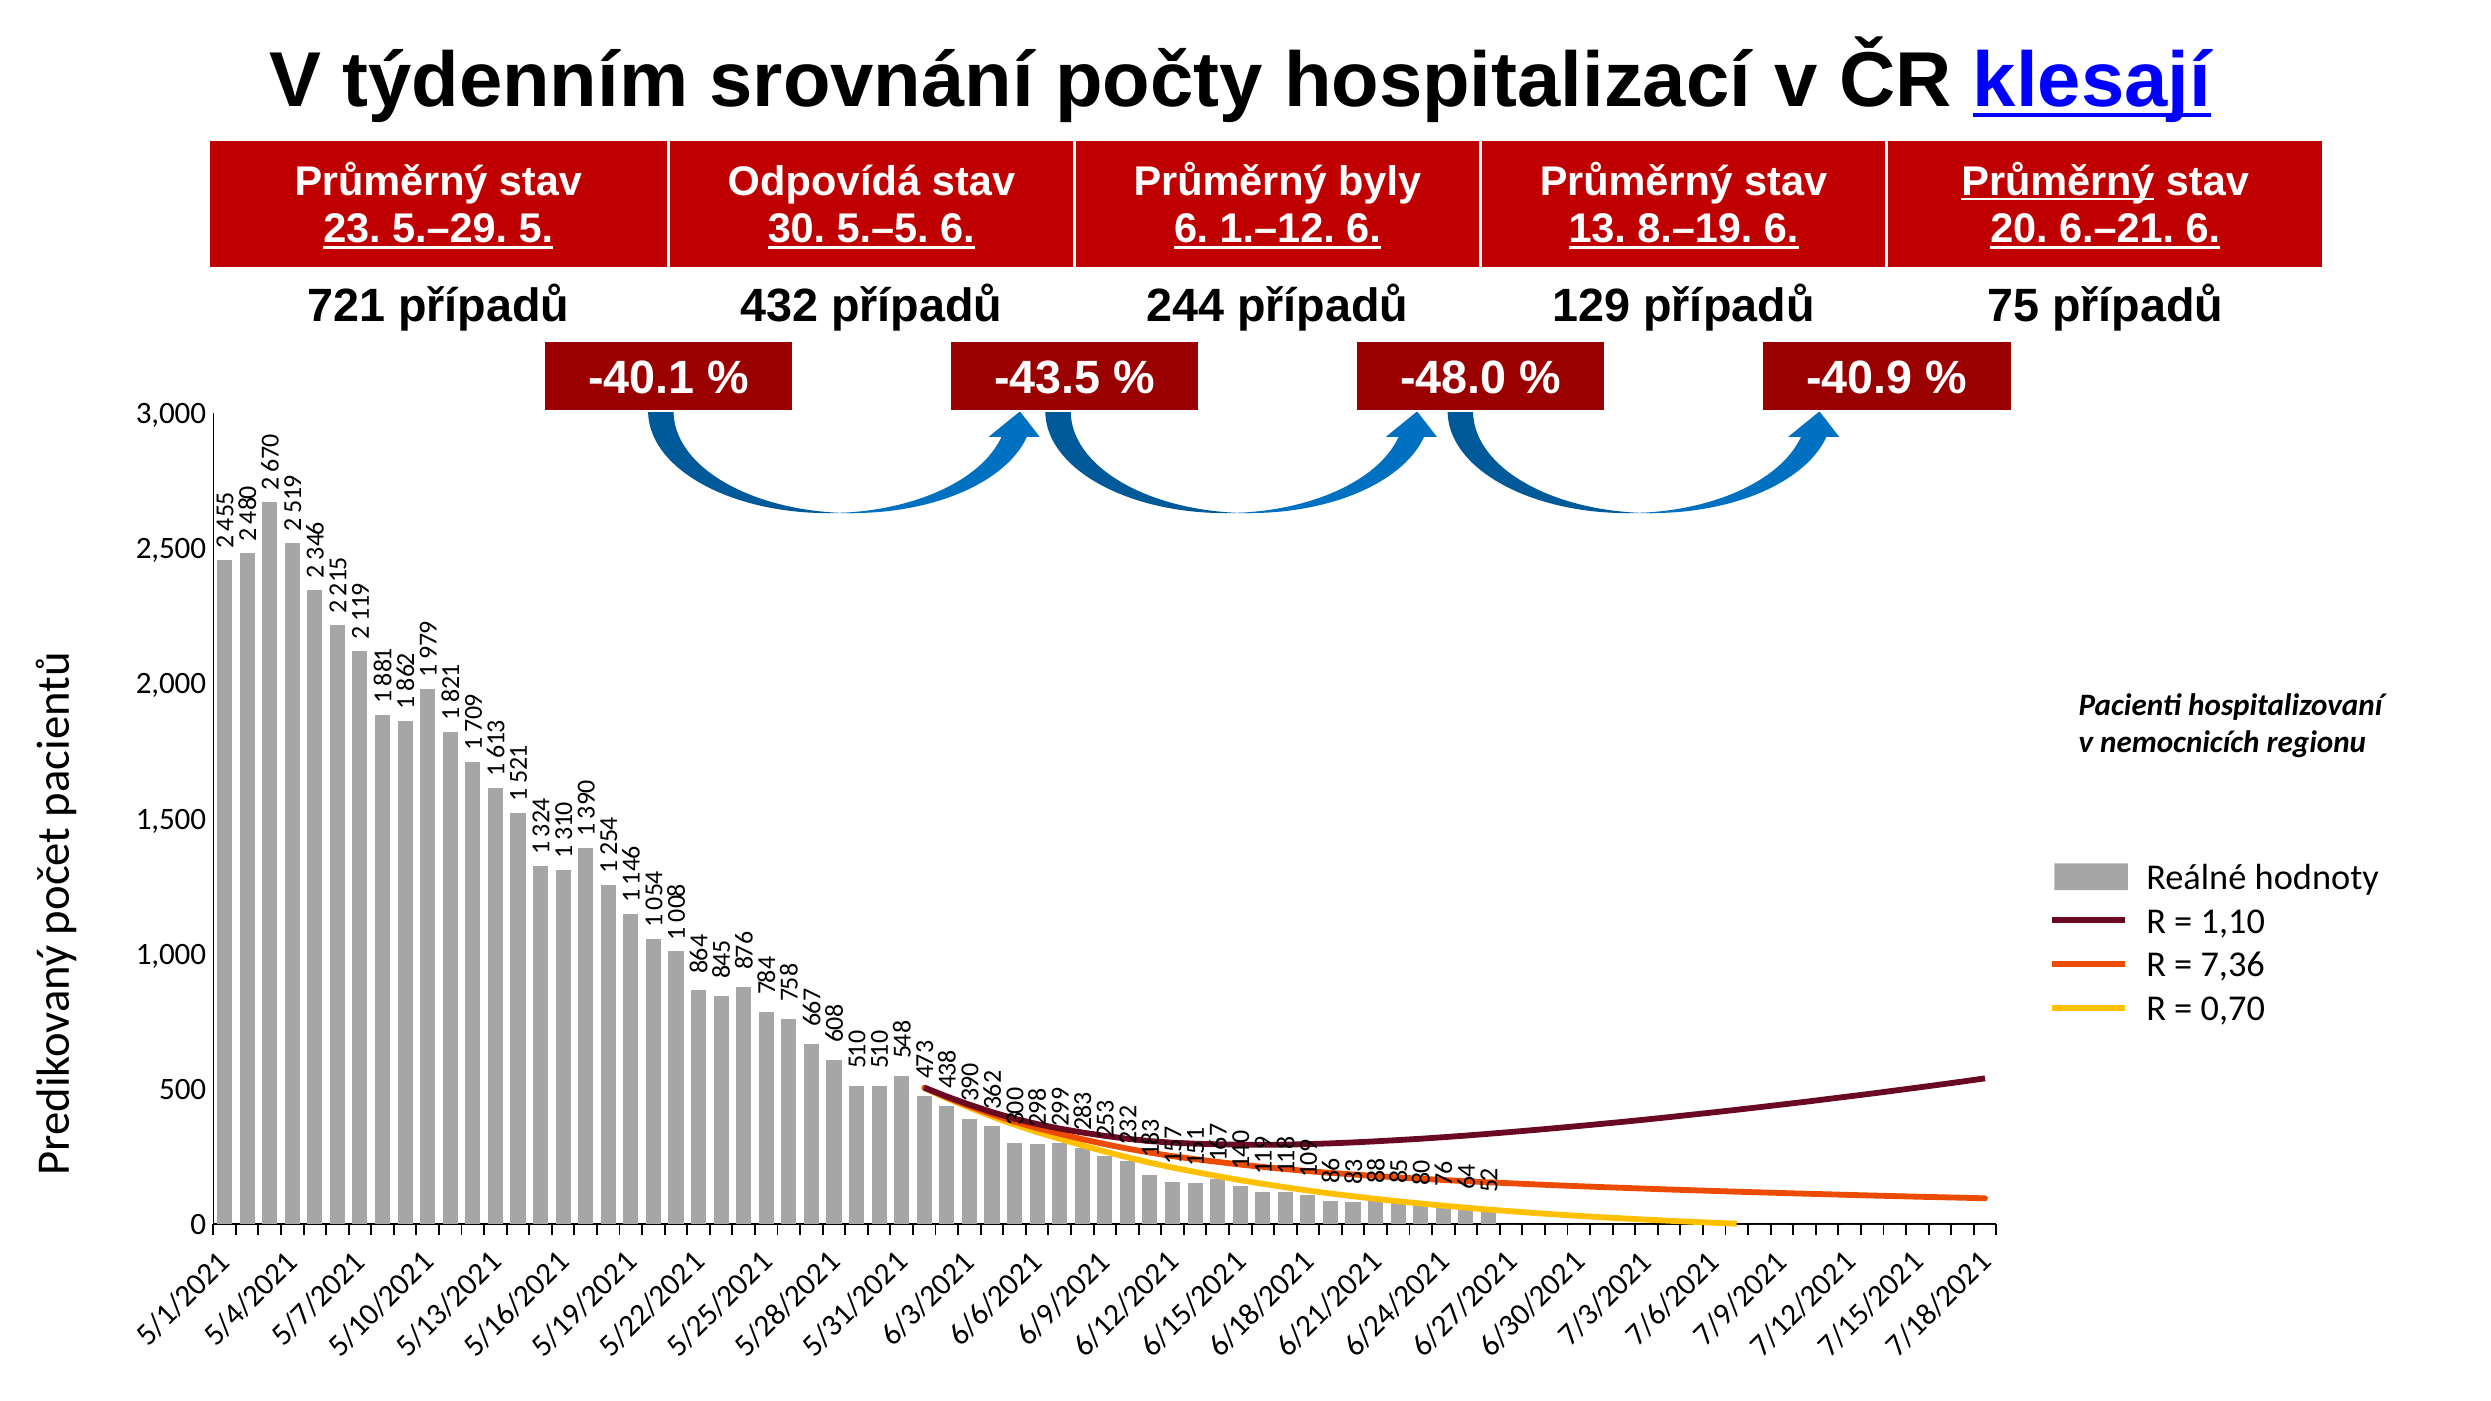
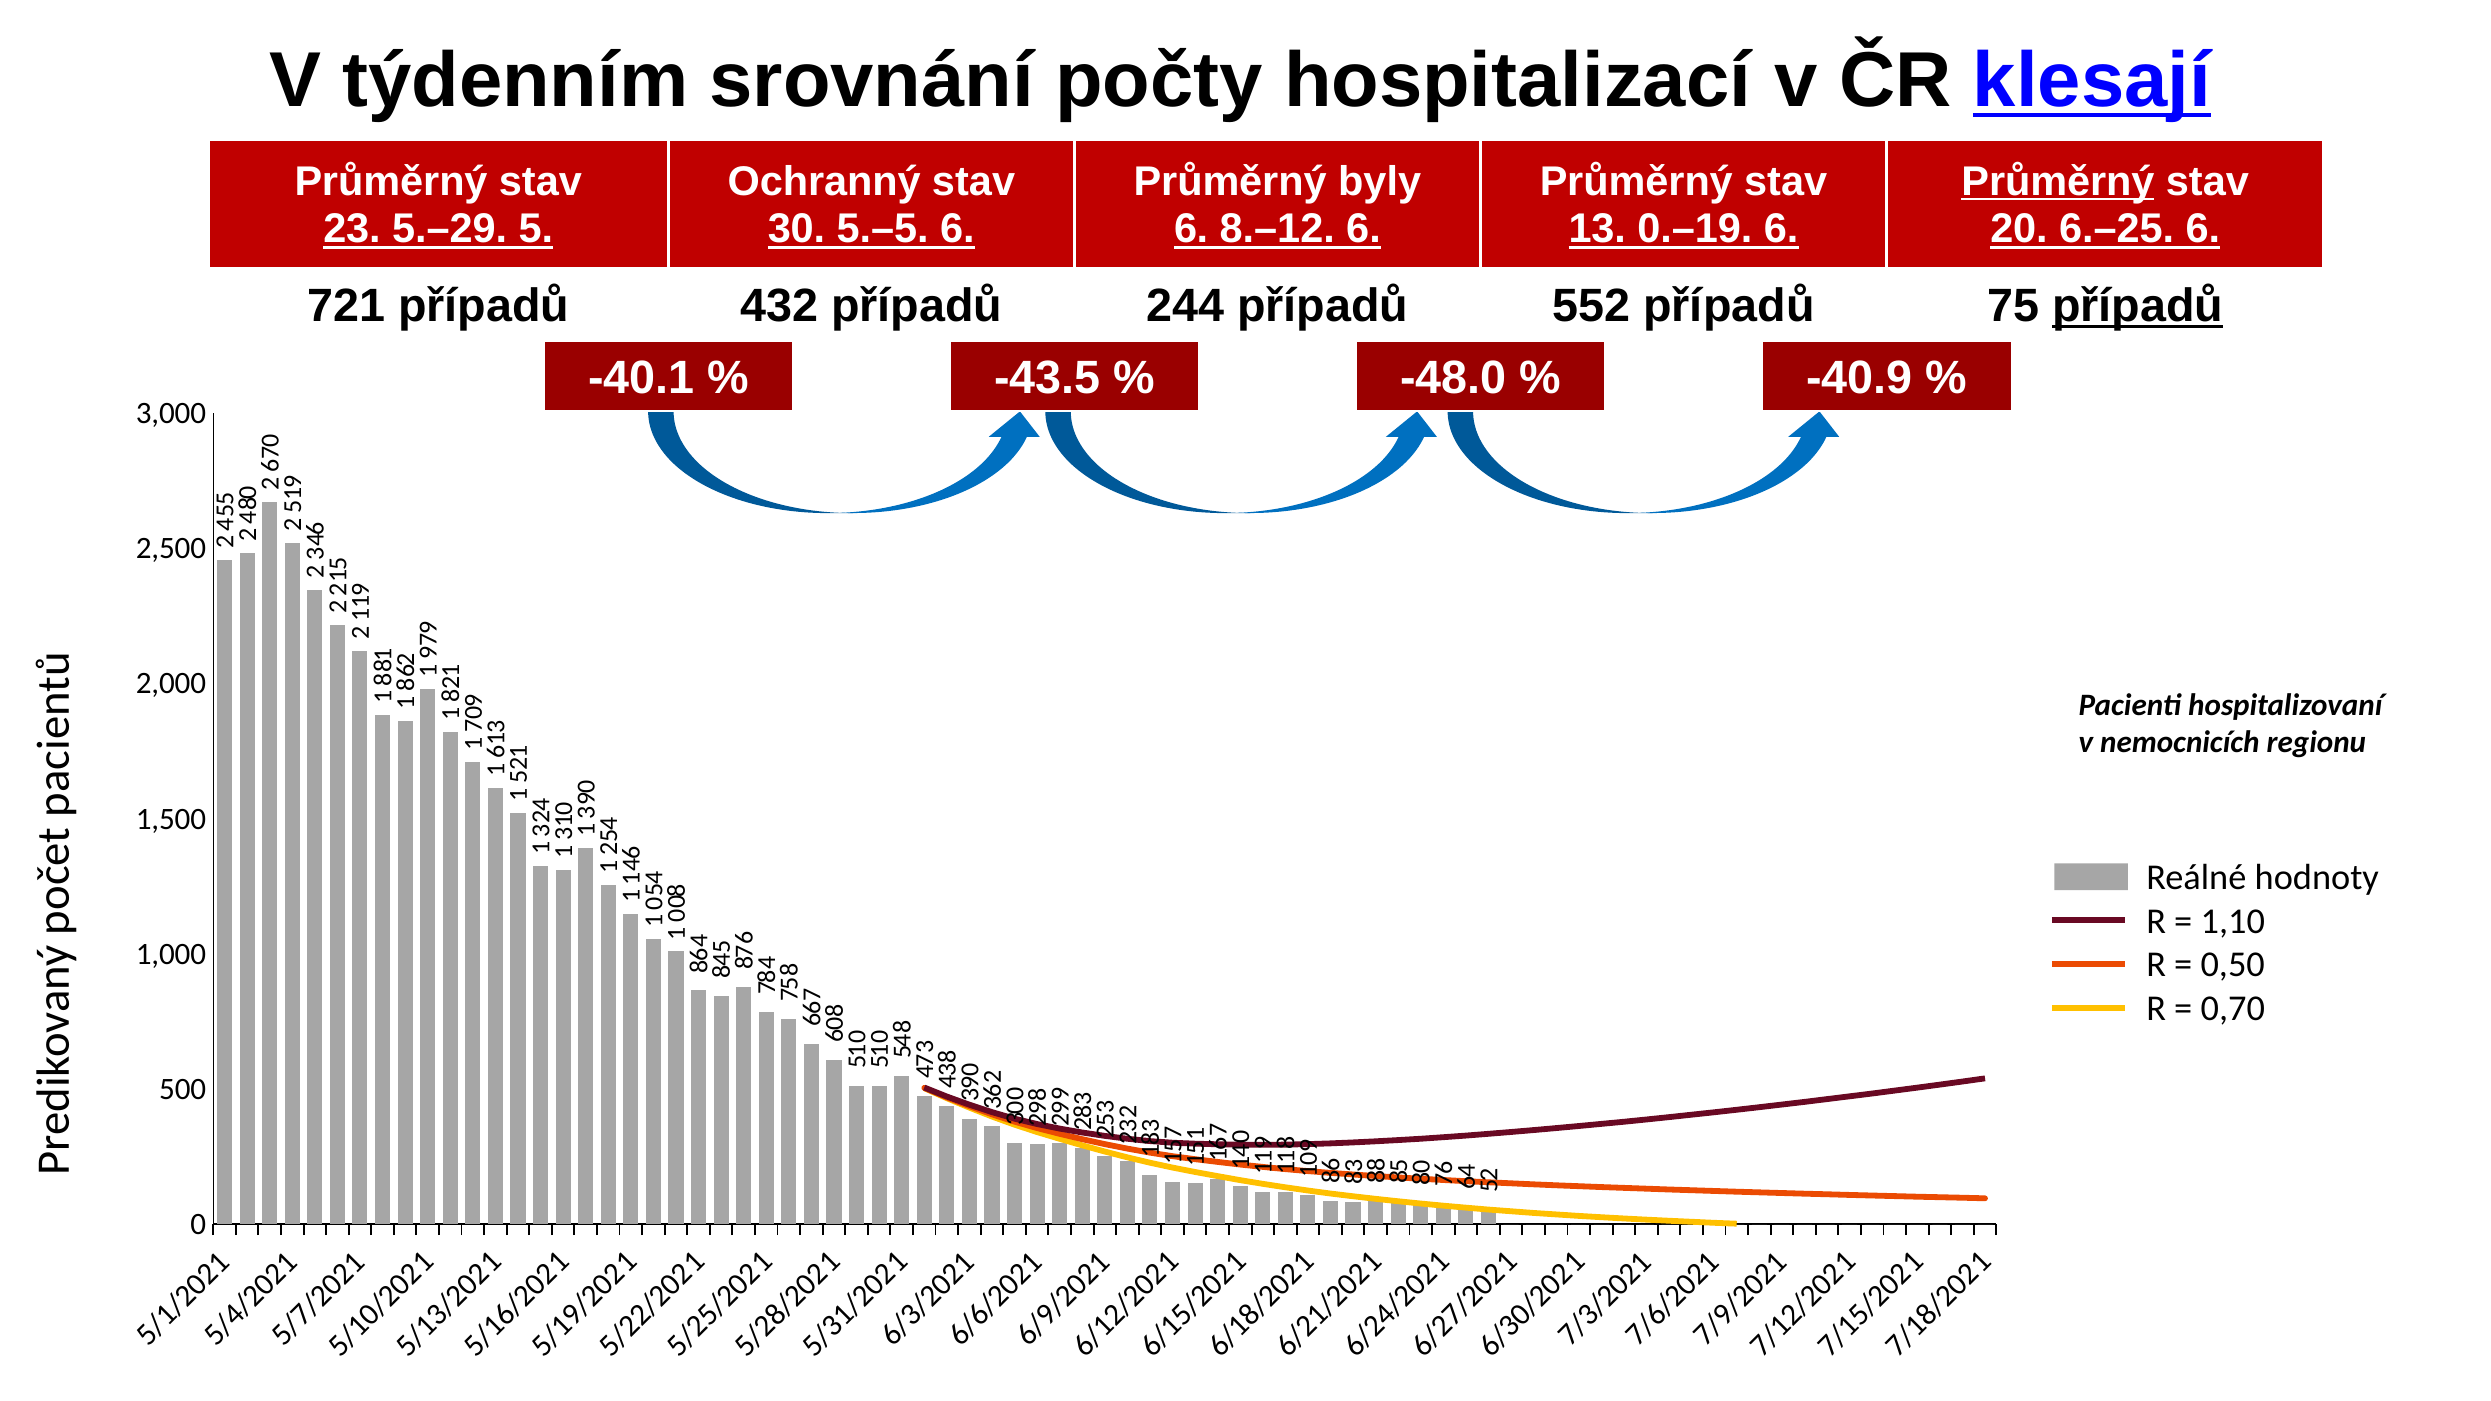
Odpovídá: Odpovídá -> Ochranný
1.–12: 1.–12 -> 8.–12
8.–19: 8.–19 -> 0.–19
6.–21: 6.–21 -> 6.–25
129: 129 -> 552
případů at (2138, 306) underline: none -> present
7,36: 7,36 -> 0,50
